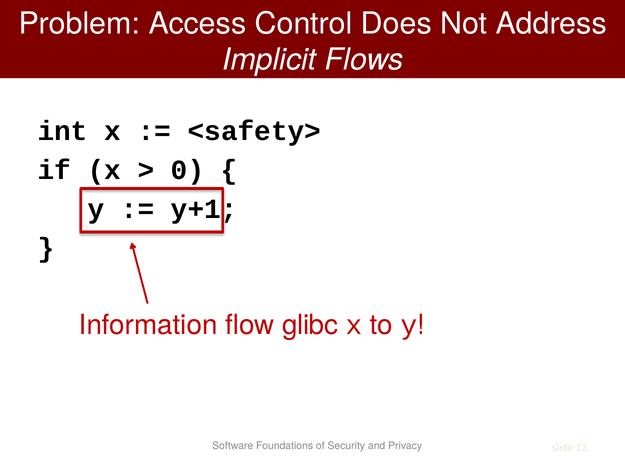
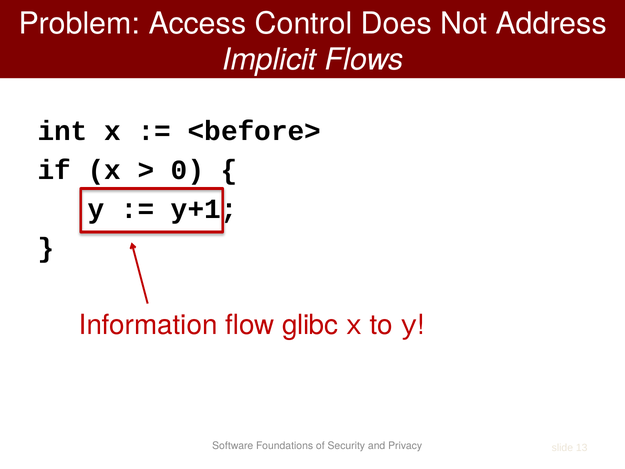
<safety>: <safety> -> <before>
